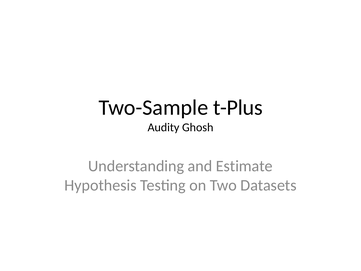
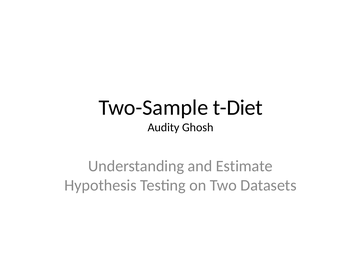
t-Plus: t-Plus -> t-Diet
